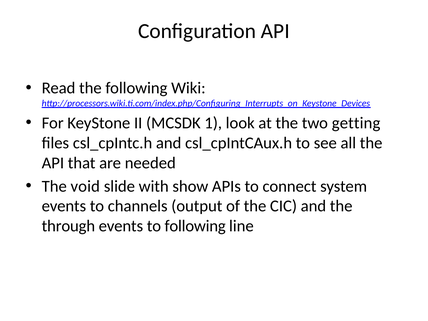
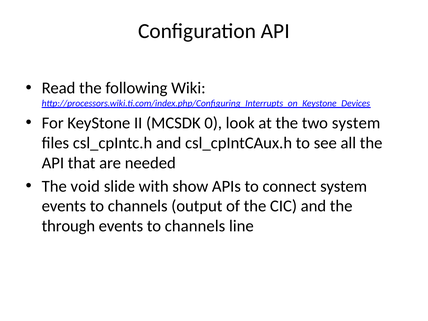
1: 1 -> 0
two getting: getting -> system
following at (195, 226): following -> channels
